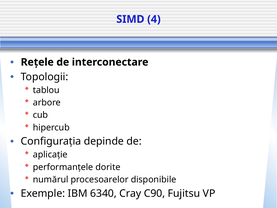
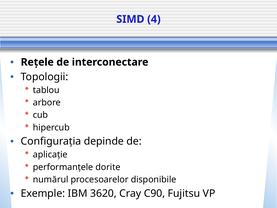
6340: 6340 -> 3620
